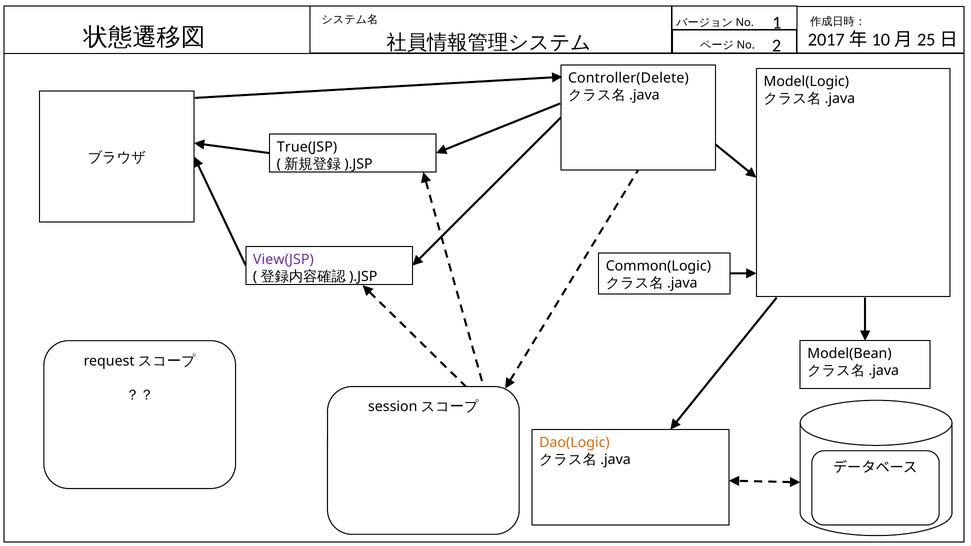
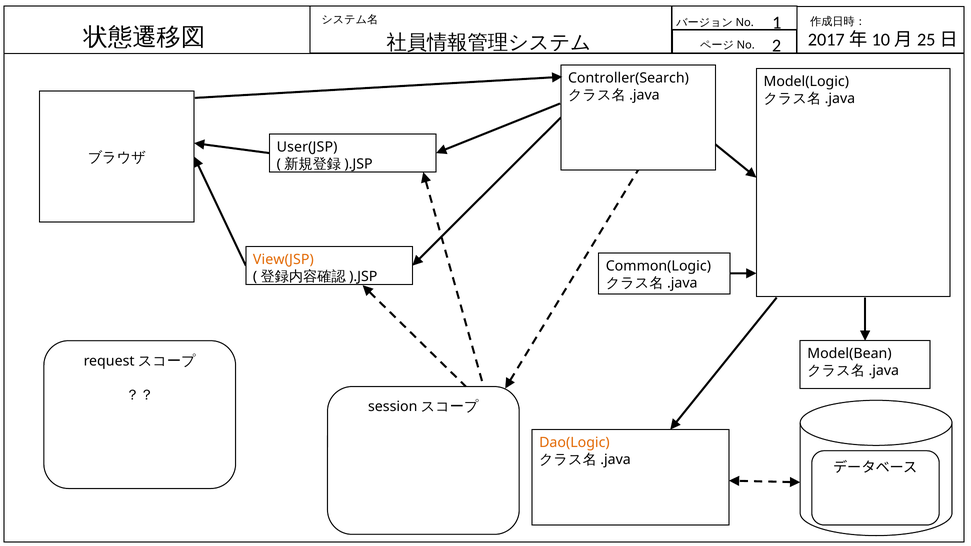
Controller(Delete: Controller(Delete -> Controller(Search
True(JSP: True(JSP -> User(JSP
View(JSP colour: purple -> orange
